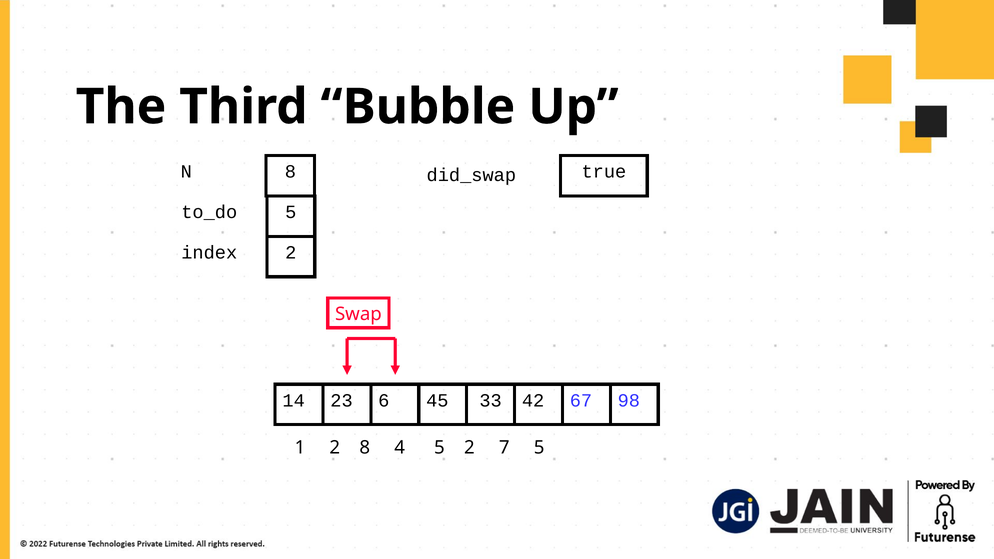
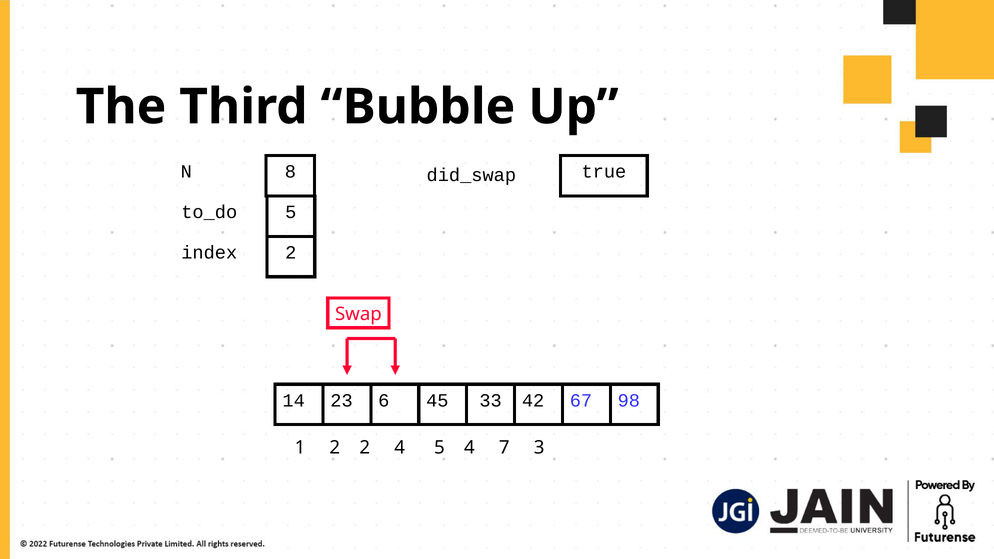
2 8: 8 -> 2
4 5 2: 2 -> 4
7 5: 5 -> 3
